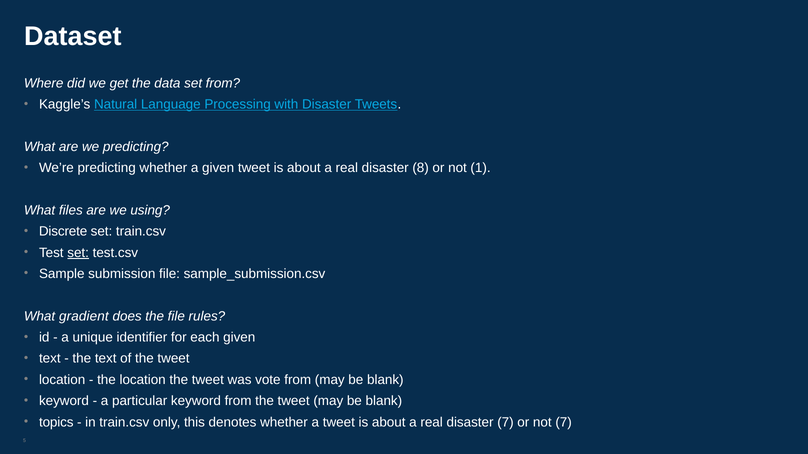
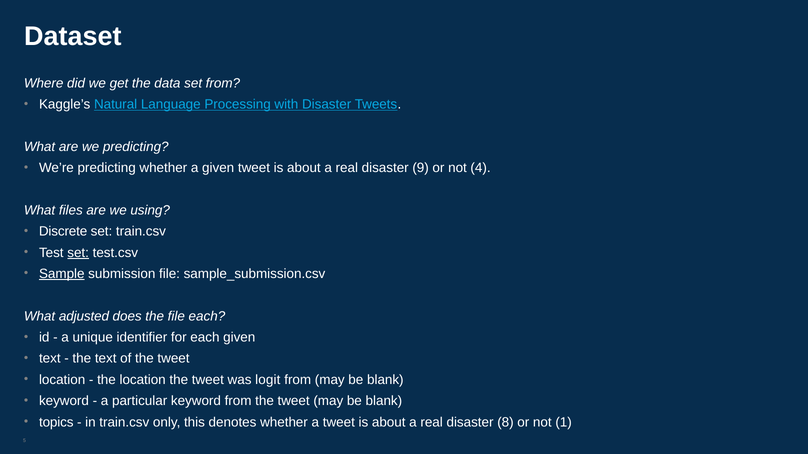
8: 8 -> 9
1: 1 -> 4
Sample underline: none -> present
gradient: gradient -> adjusted
file rules: rules -> each
vote: vote -> logit
disaster 7: 7 -> 8
not 7: 7 -> 1
